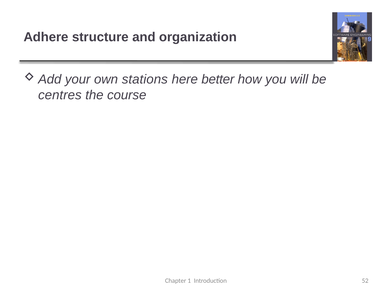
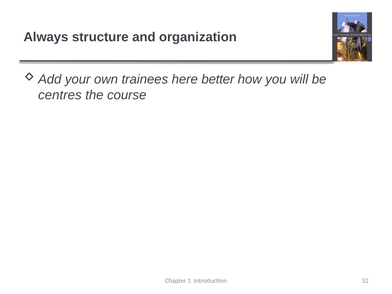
Adhere: Adhere -> Always
stations: stations -> trainees
